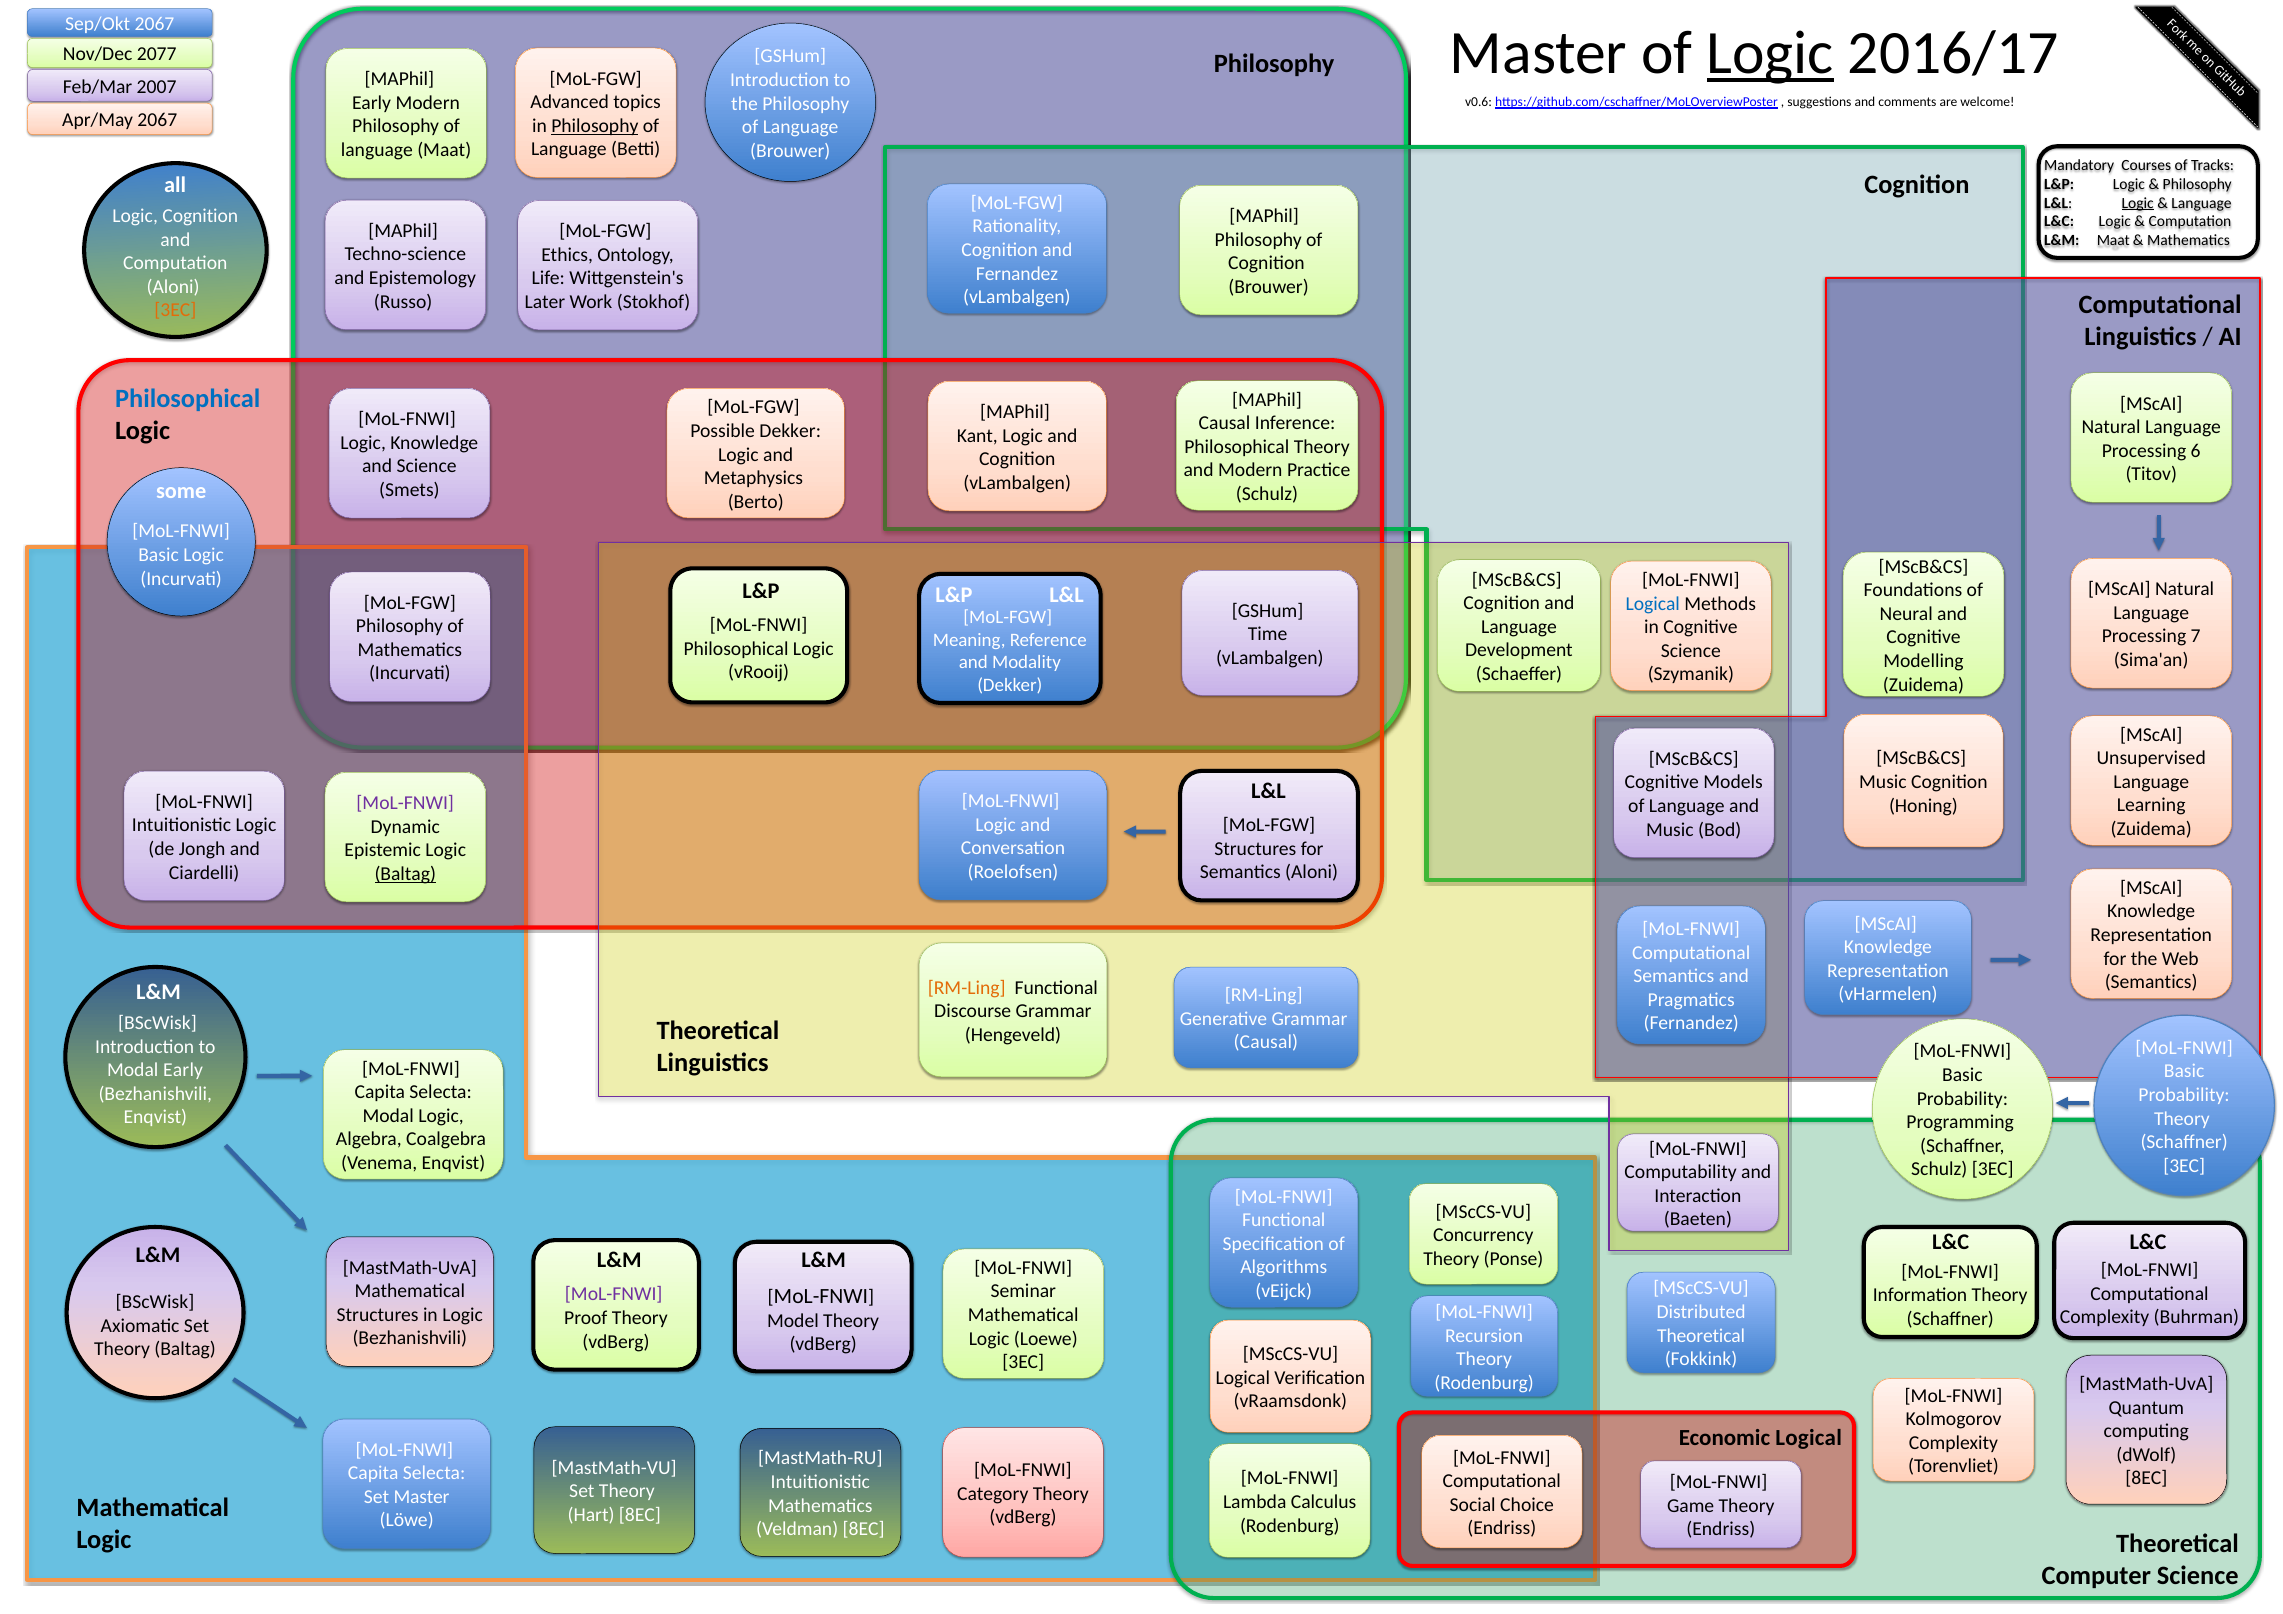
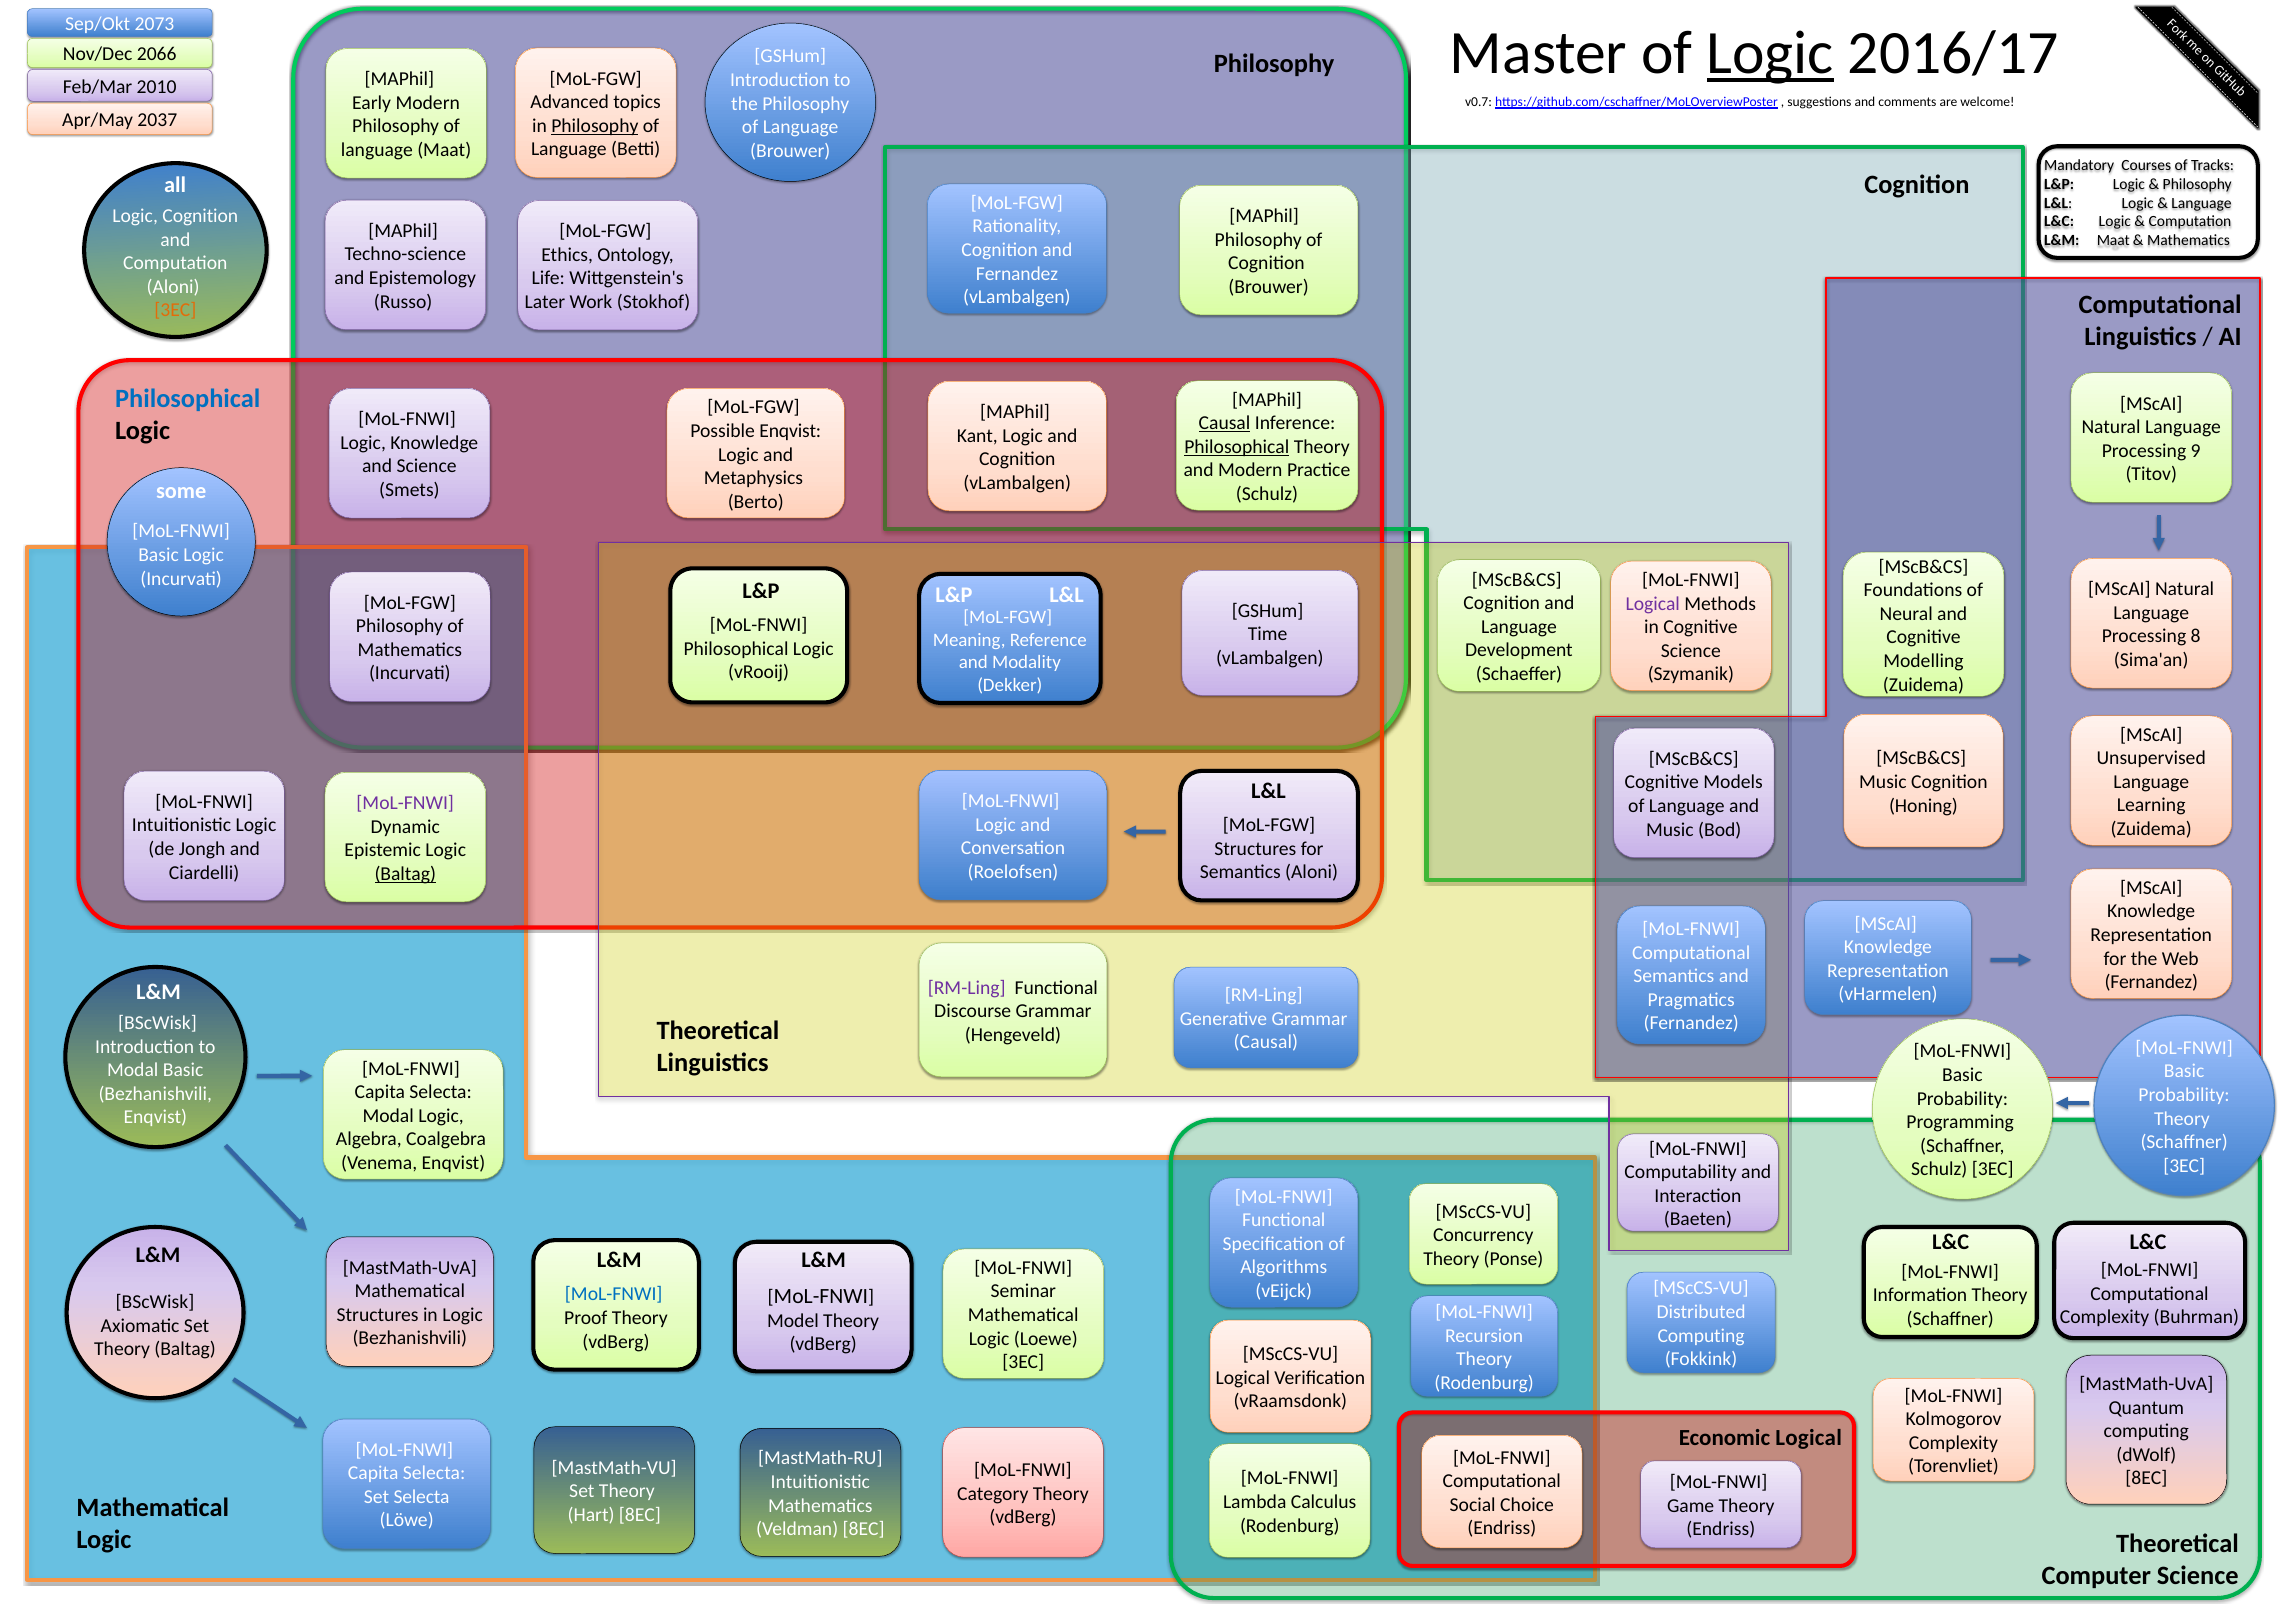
Sep/Okt 2067: 2067 -> 2073
2077: 2077 -> 2066
2007: 2007 -> 2010
v0.6: v0.6 -> v0.7
Apr/May 2067: 2067 -> 2037
Logic at (2138, 203) underline: present -> none
Causal at (1225, 423) underline: none -> present
Possible Dekker: Dekker -> Enqvist
Philosophical at (1237, 447) underline: none -> present
6: 6 -> 9
Logical at (1653, 604) colour: blue -> purple
7: 7 -> 8
Semantics at (2151, 982): Semantics -> Fernandez
RM-Ling at (967, 988) colour: orange -> purple
Modal Early: Early -> Basic
MoL-FNWI at (614, 1294) colour: purple -> blue
Theoretical at (1701, 1336): Theoretical -> Computing
Set Master: Master -> Selecta
